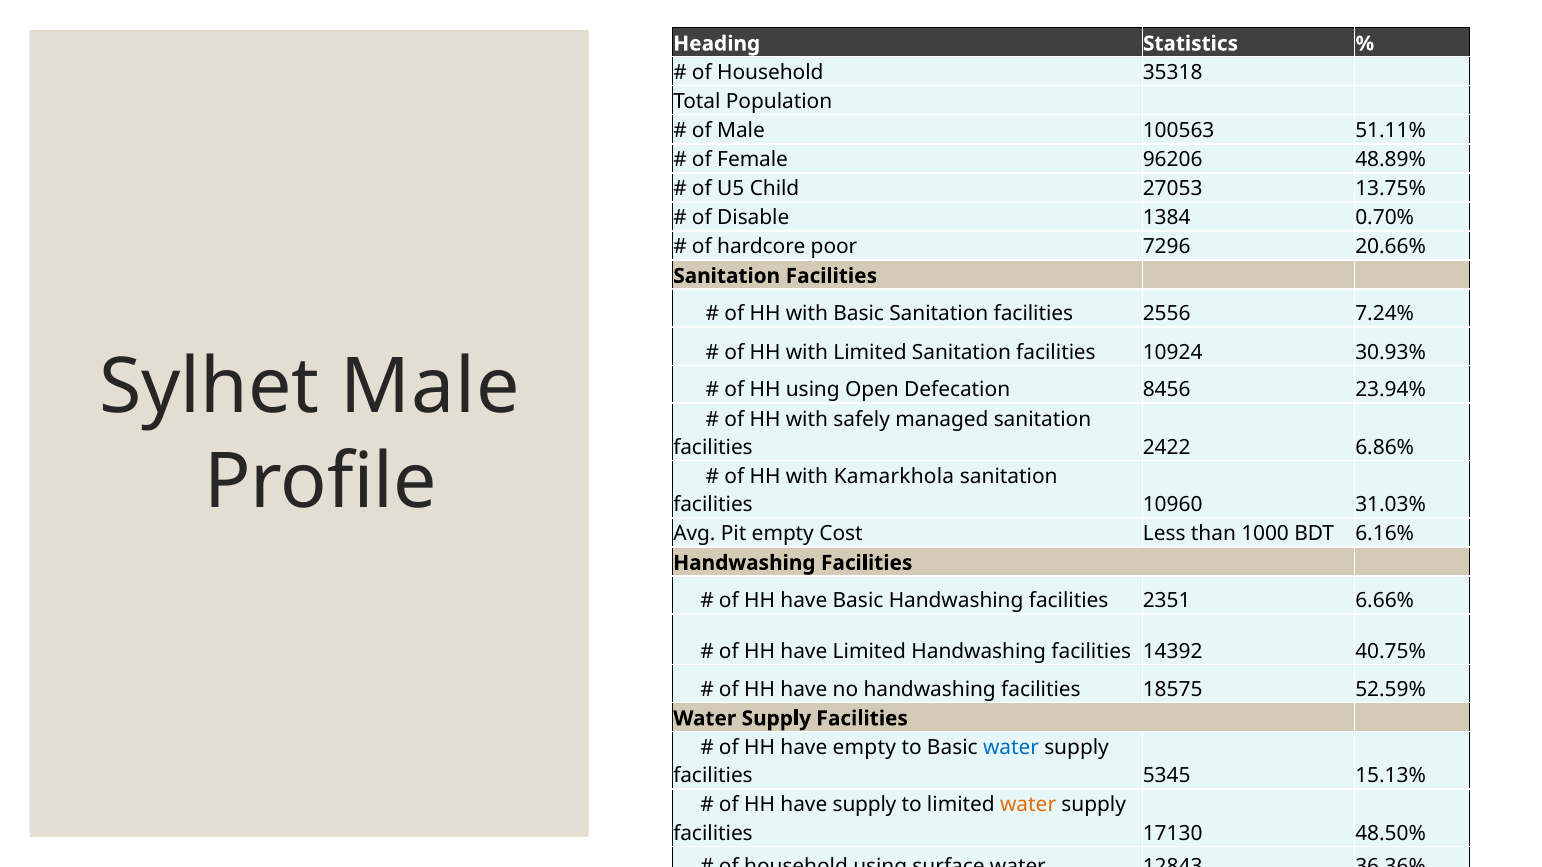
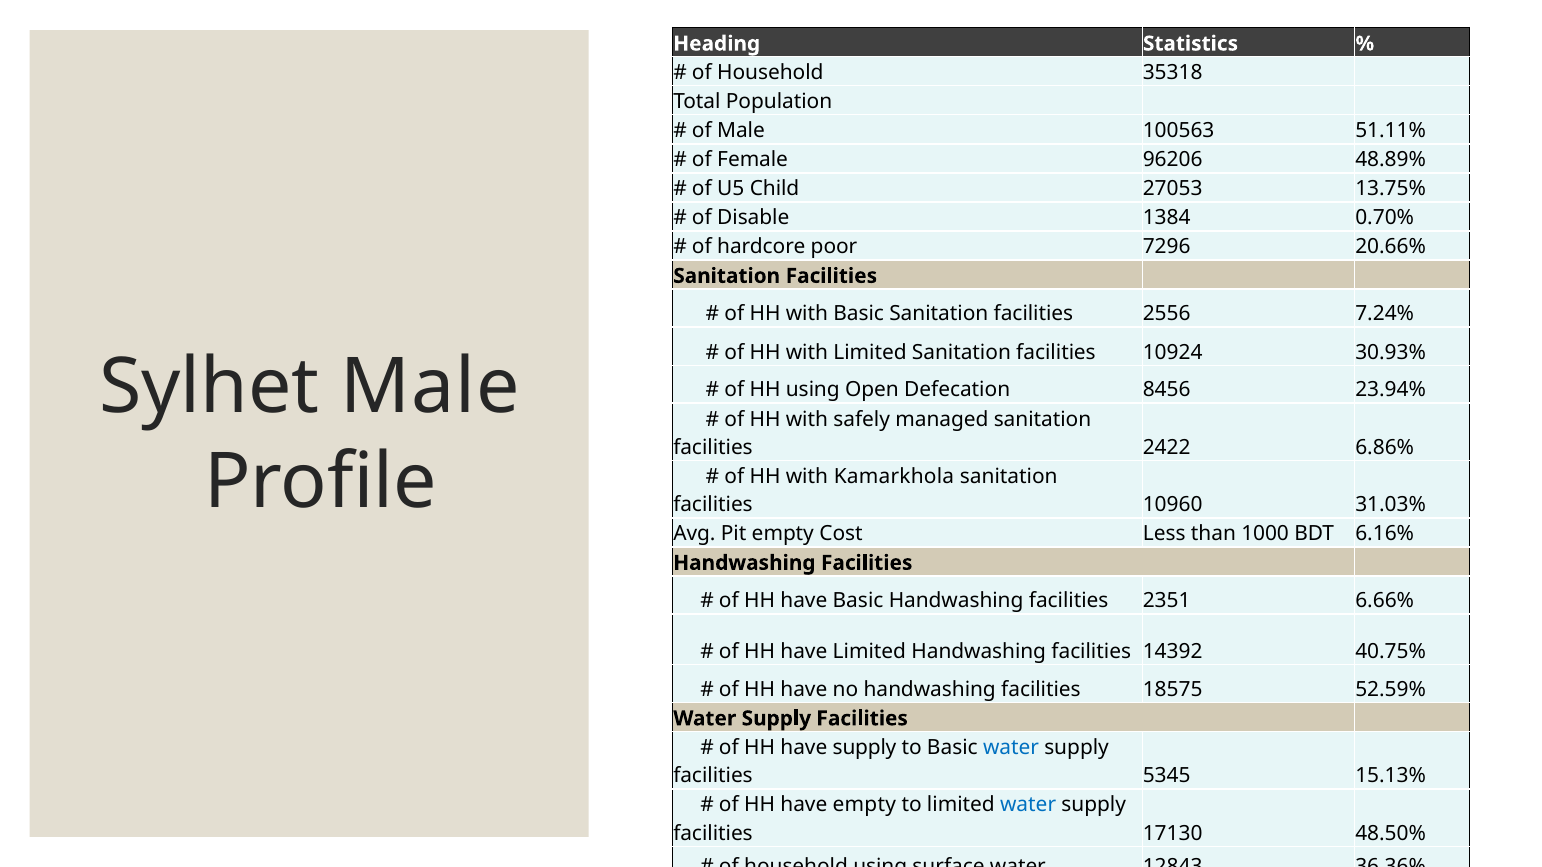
have empty: empty -> supply
have supply: supply -> empty
water at (1028, 805) colour: orange -> blue
